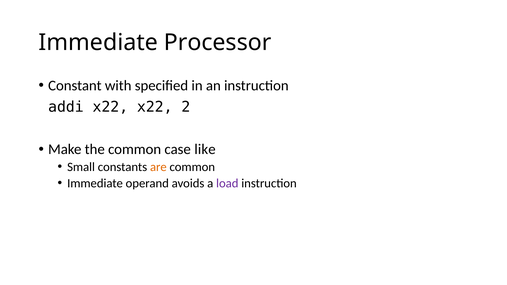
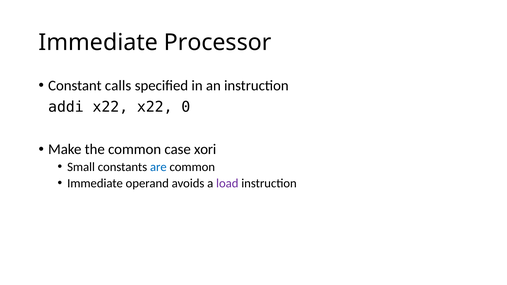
with: with -> calls
2: 2 -> 0
like: like -> xori
are colour: orange -> blue
